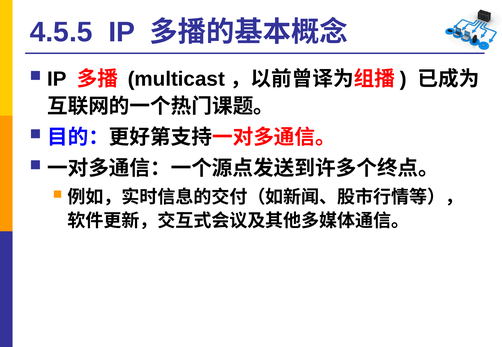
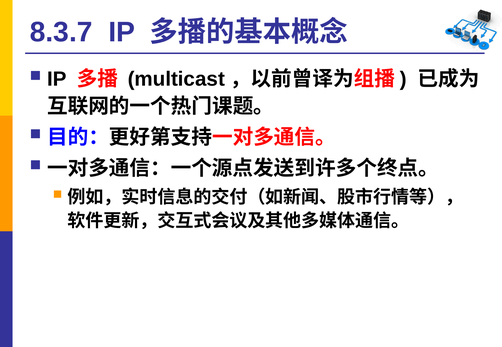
4.5.5: 4.5.5 -> 8.3.7
